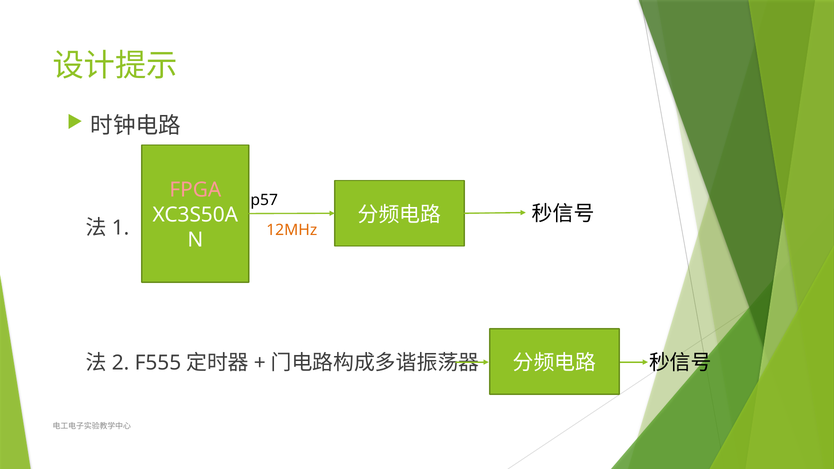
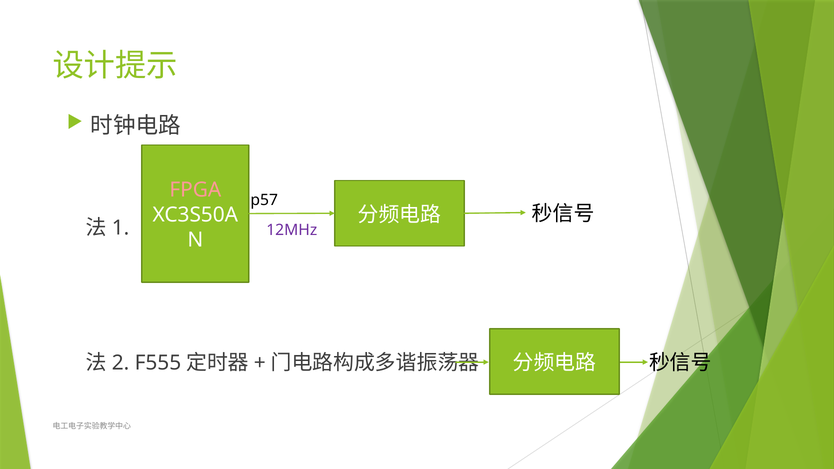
12MHz colour: orange -> purple
